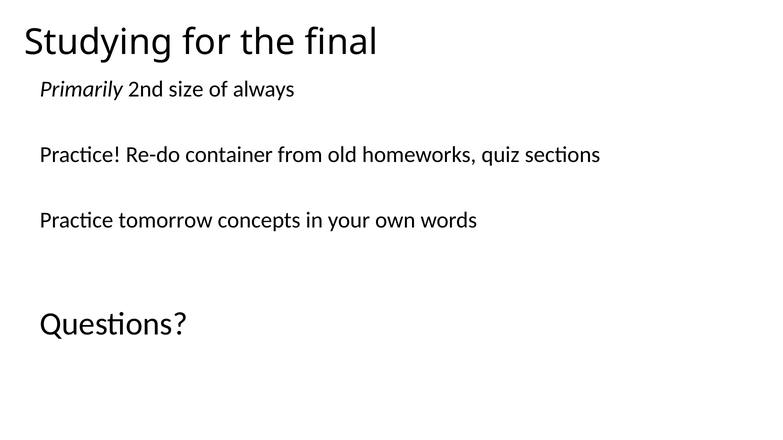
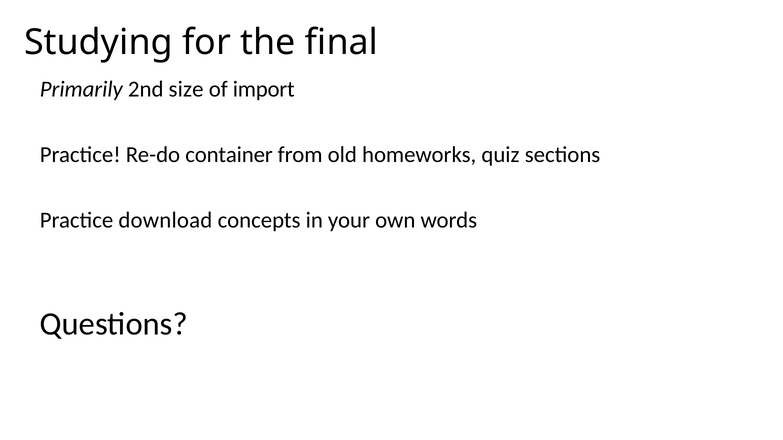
always: always -> import
tomorrow: tomorrow -> download
